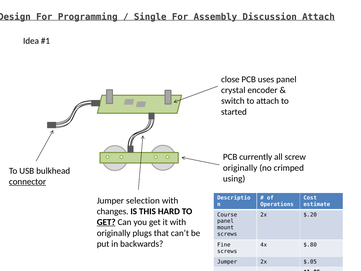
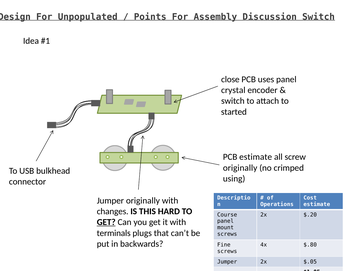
Programming: Programming -> Unpopulated
Single: Single -> Points
Discussion Attach: Attach -> Switch
PCB currently: currently -> estimate
connector underline: present -> none
Jumper selection: selection -> originally
originally at (114, 233): originally -> terminals
